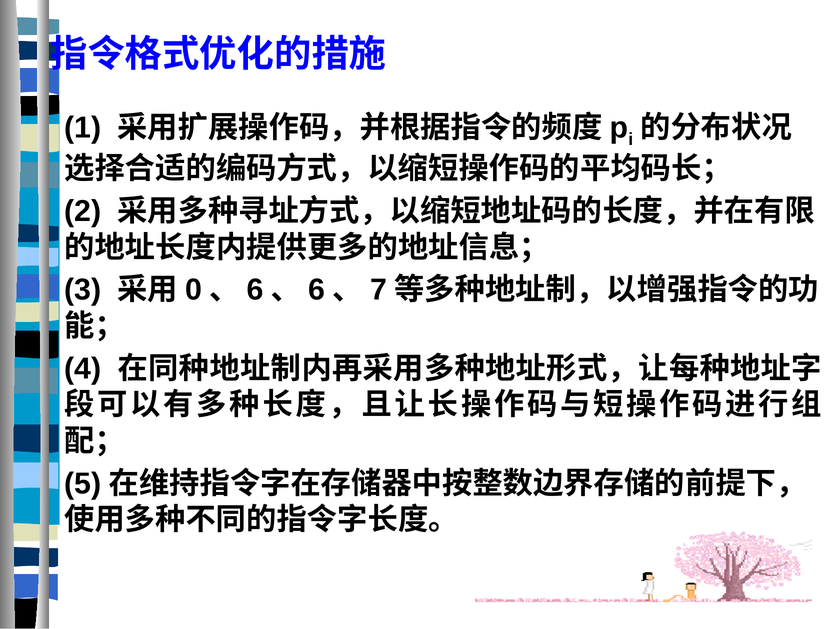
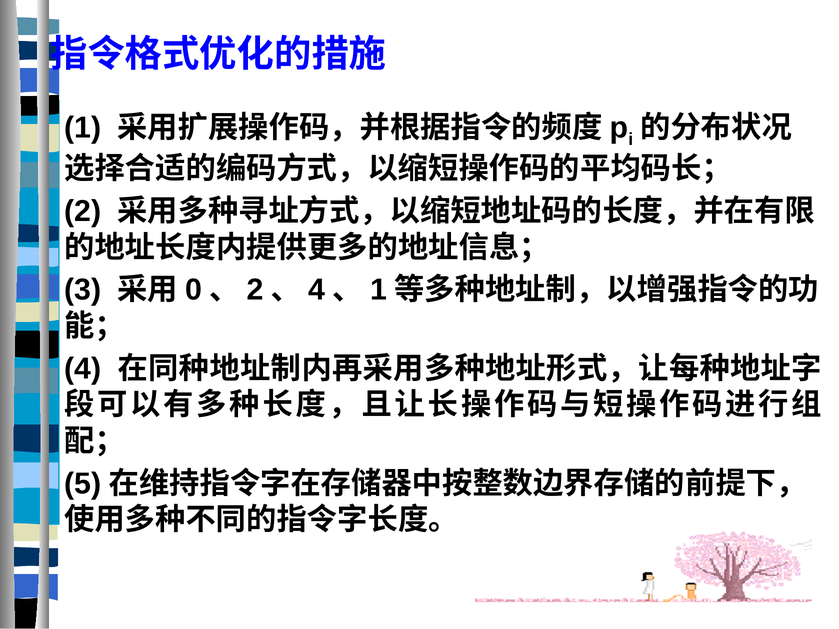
6 at (255, 290): 6 -> 2
6 at (317, 290): 6 -> 4
7 at (378, 290): 7 -> 1
